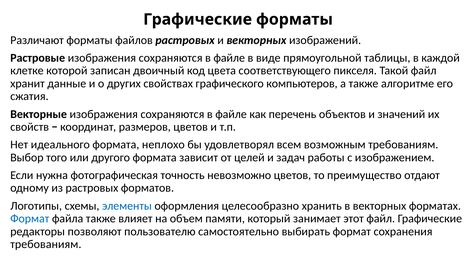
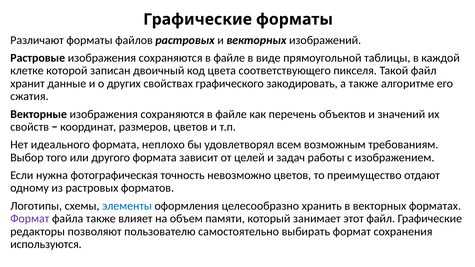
компьютеров: компьютеров -> закодировать
Формат at (30, 219) colour: blue -> purple
требованиям at (46, 244): требованиям -> используются
